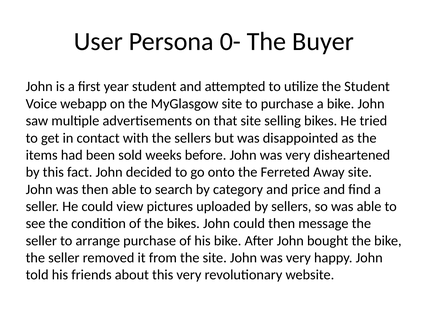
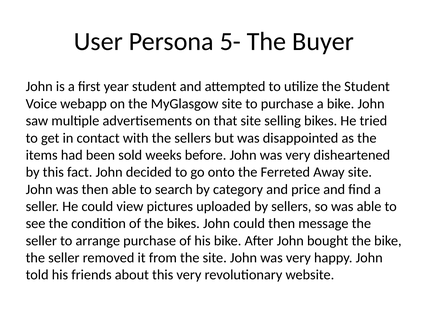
0-: 0- -> 5-
